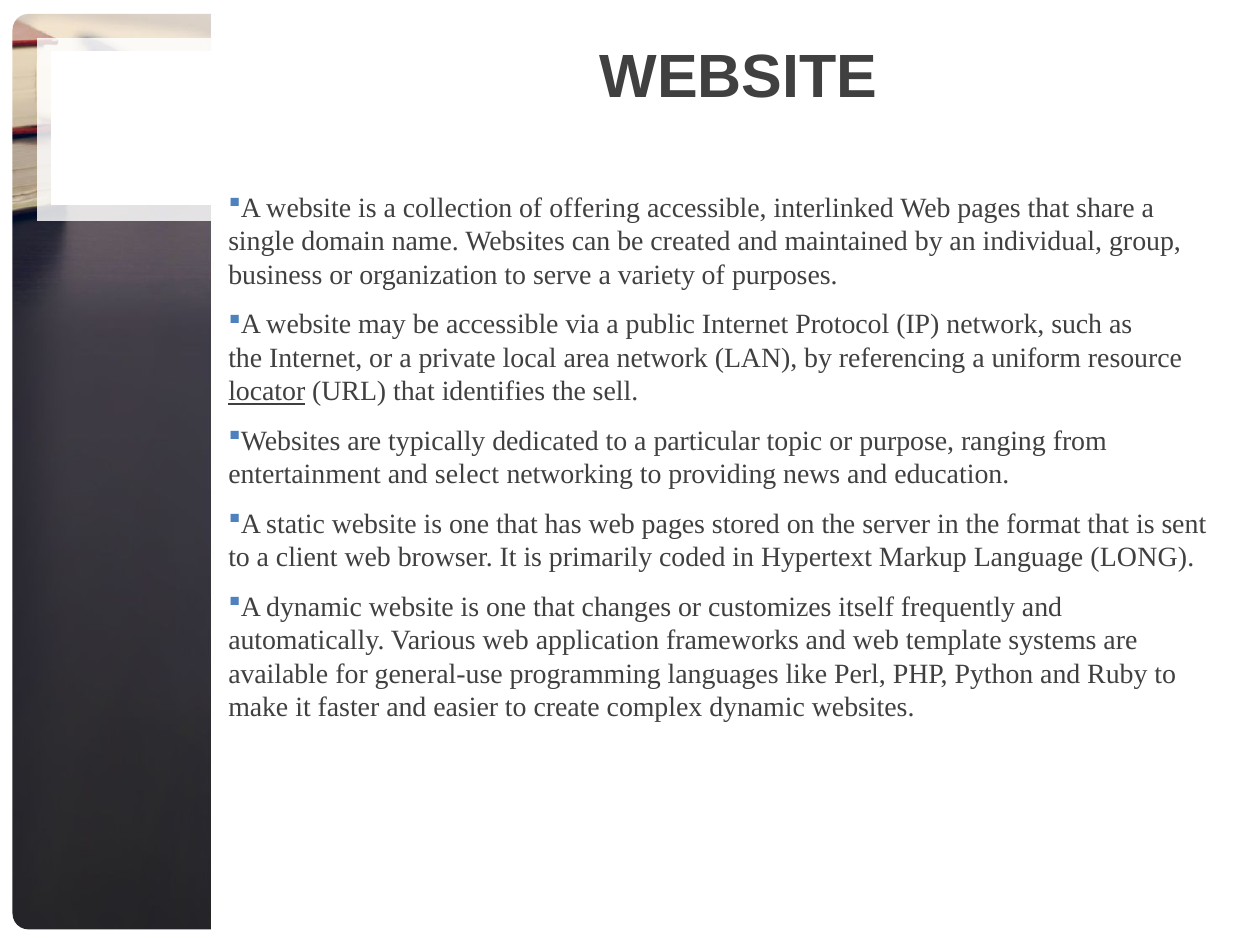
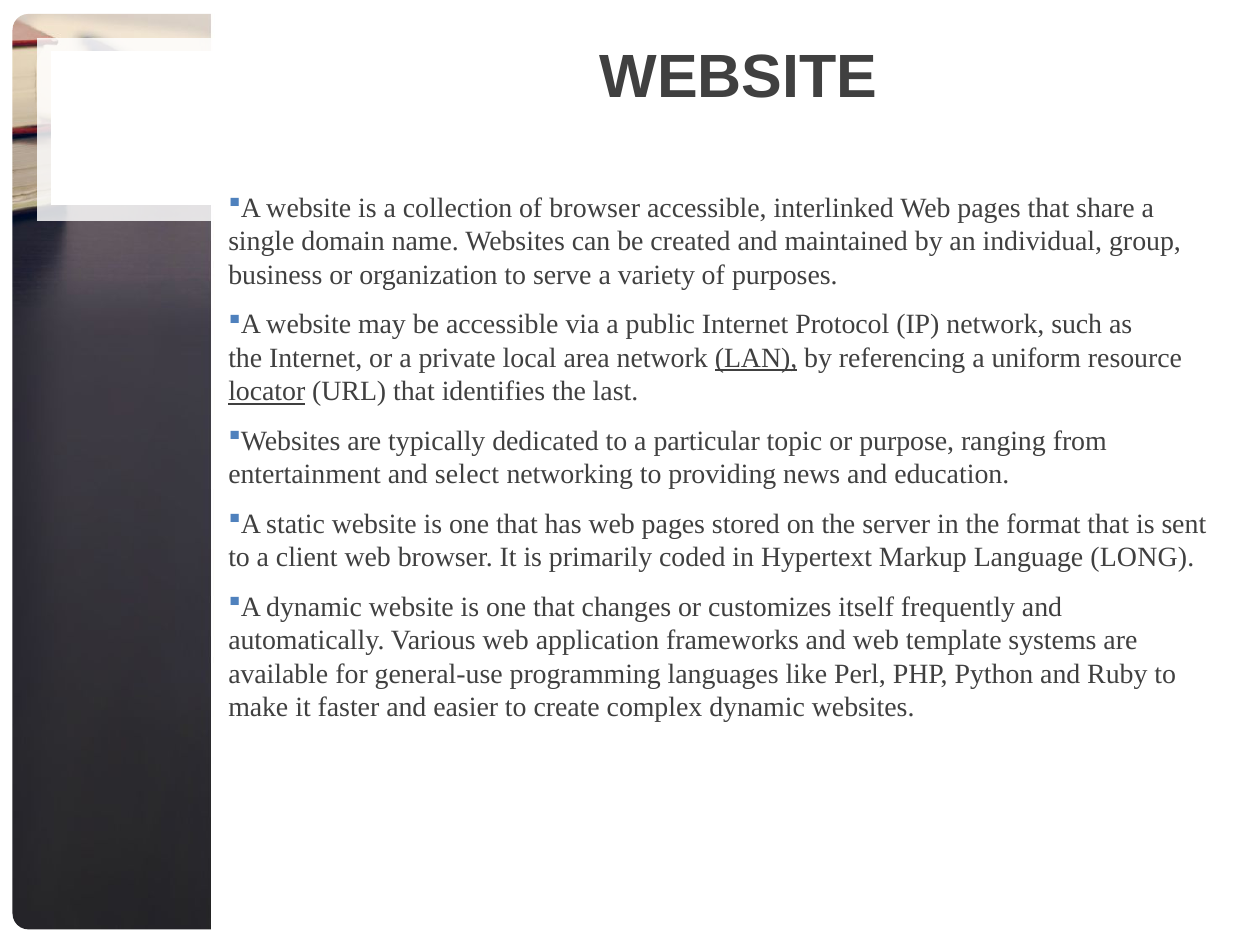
of offering: offering -> browser
LAN underline: none -> present
sell: sell -> last
